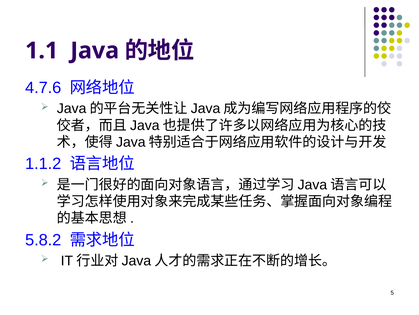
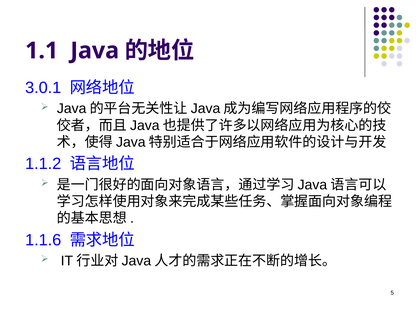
4.7.6: 4.7.6 -> 3.0.1
5.8.2: 5.8.2 -> 1.1.6
